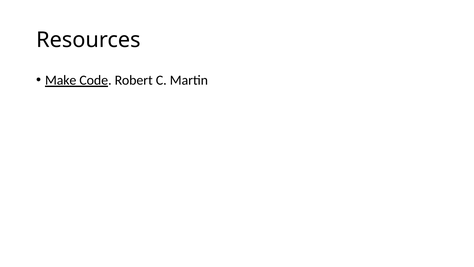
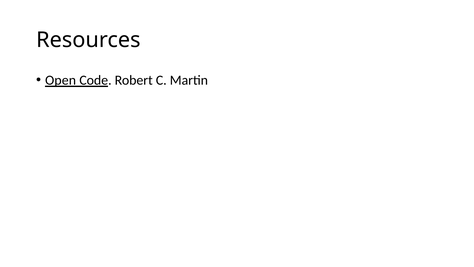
Make: Make -> Open
